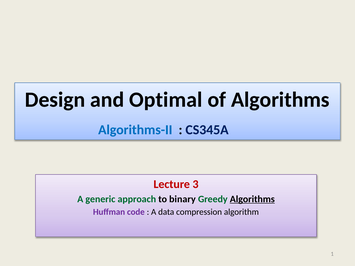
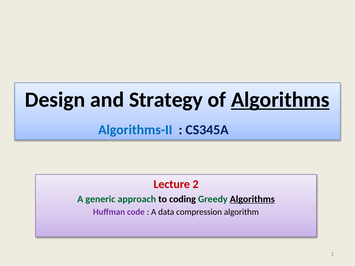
Optimal: Optimal -> Strategy
Algorithms at (280, 100) underline: none -> present
3: 3 -> 2
binary: binary -> coding
